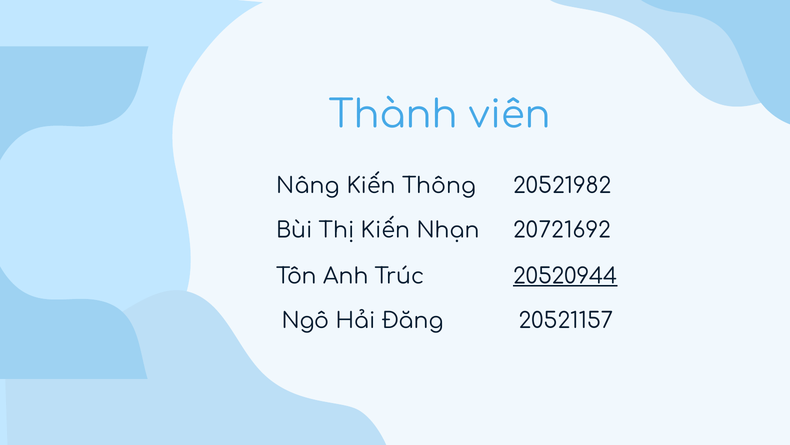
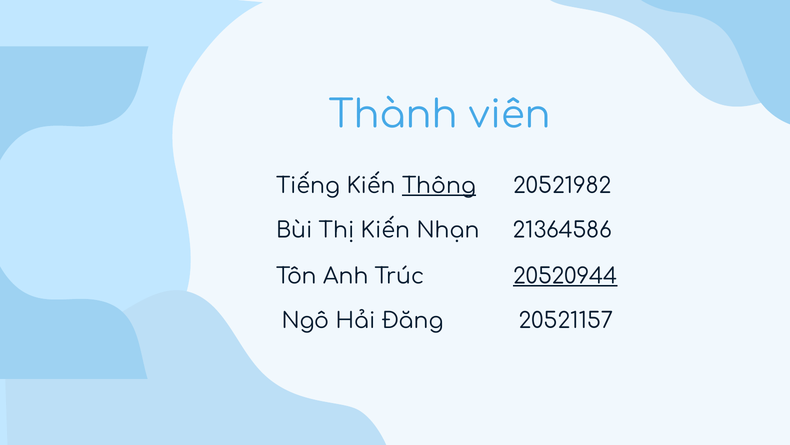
Nâng: Nâng -> Tiếng
Thông underline: none -> present
20721692: 20721692 -> 21364586
